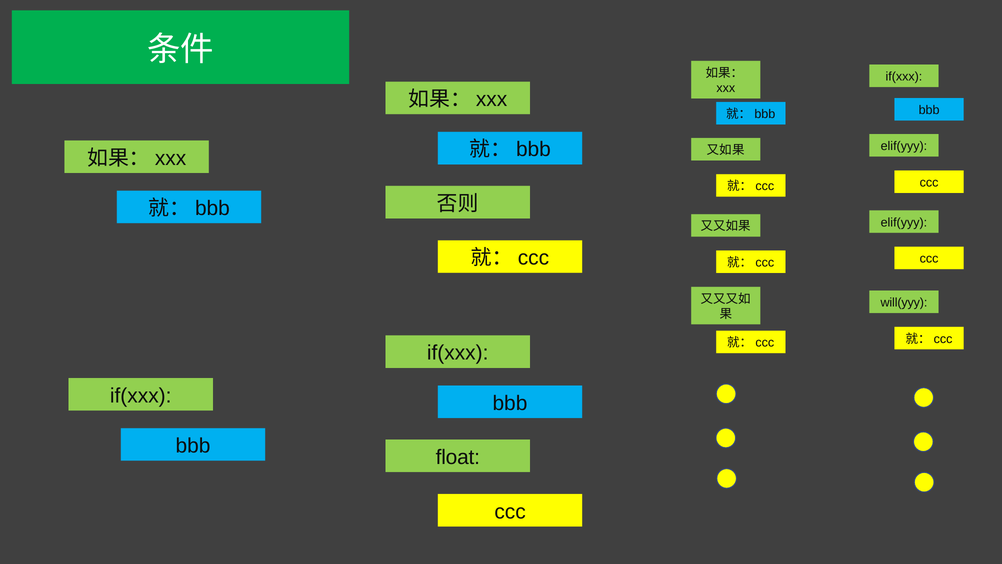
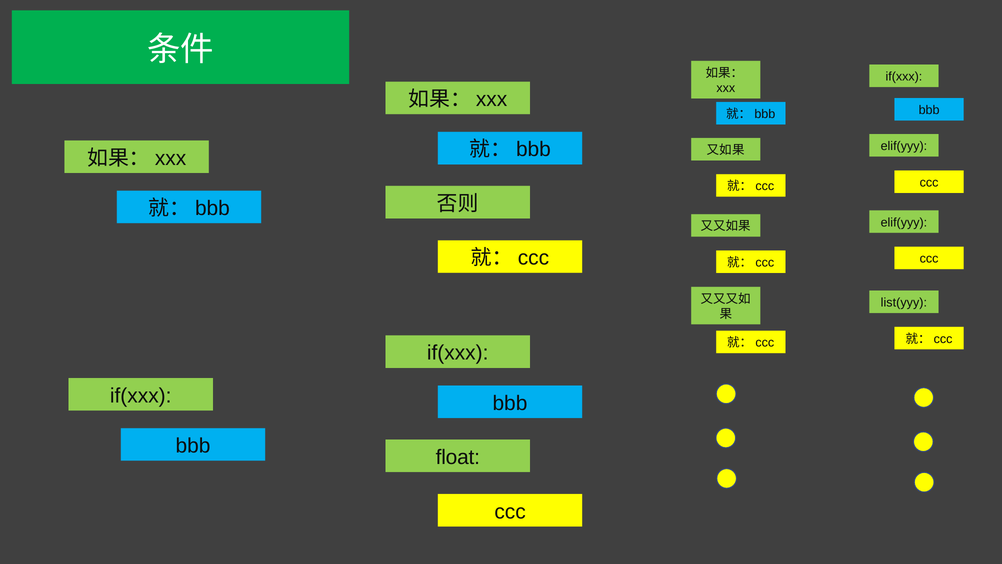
will(yyy: will(yyy -> list(yyy
